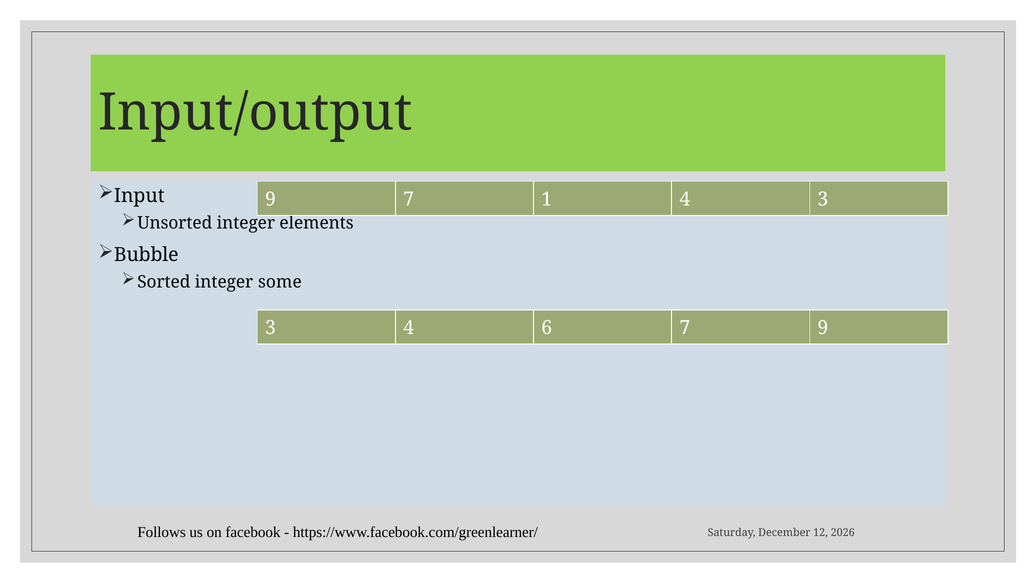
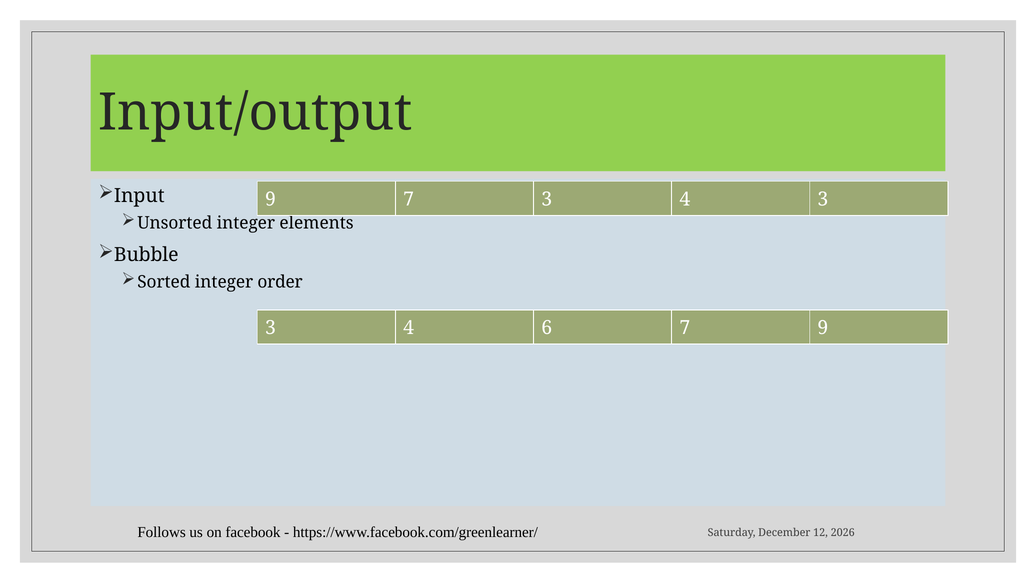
7 1: 1 -> 3
some: some -> order
